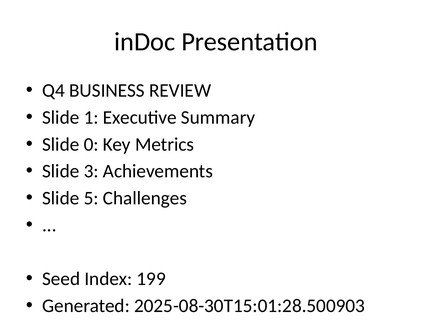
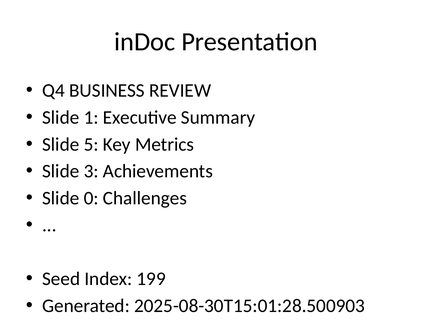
0: 0 -> 5
5: 5 -> 0
